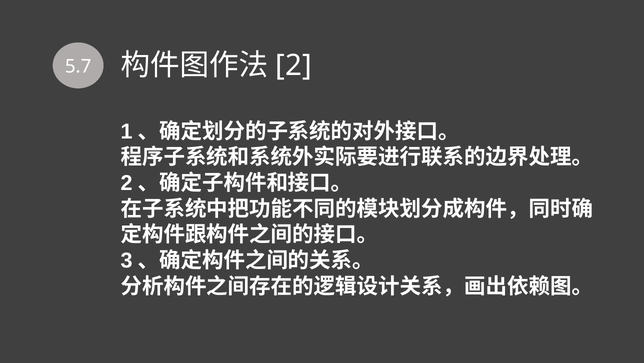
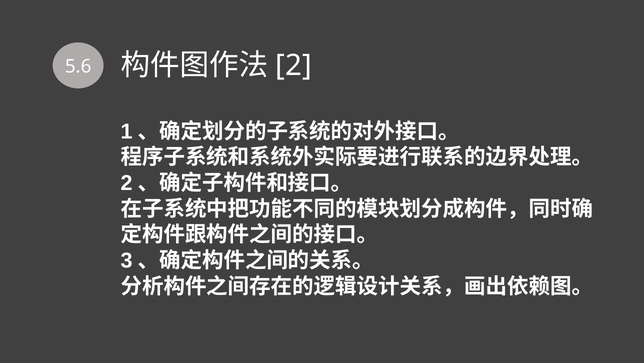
5.7: 5.7 -> 5.6
